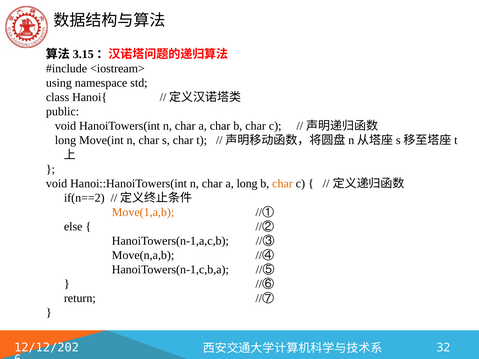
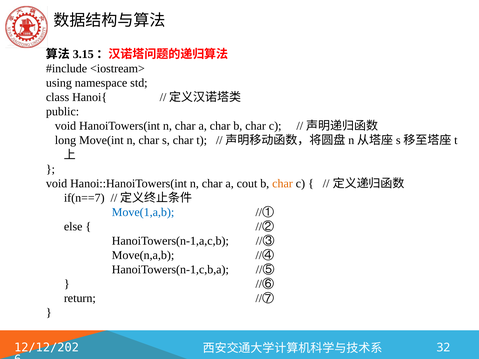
a long: long -> cout
if(n==2: if(n==2 -> if(n==7
Move(1,a,b colour: orange -> blue
